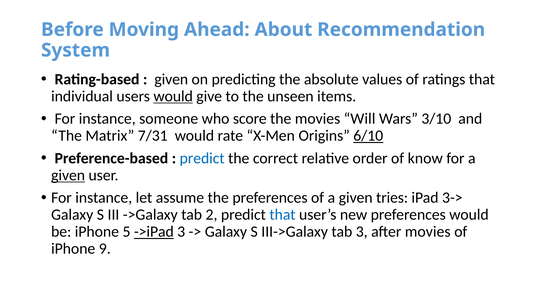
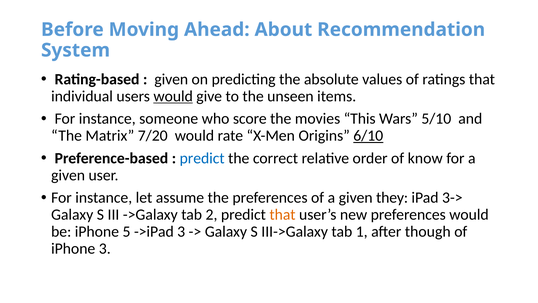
Will: Will -> This
3/10: 3/10 -> 5/10
7/31: 7/31 -> 7/20
given at (68, 175) underline: present -> none
tries: tries -> they
that at (282, 214) colour: blue -> orange
->iPad underline: present -> none
tab 3: 3 -> 1
after movies: movies -> though
iPhone 9: 9 -> 3
